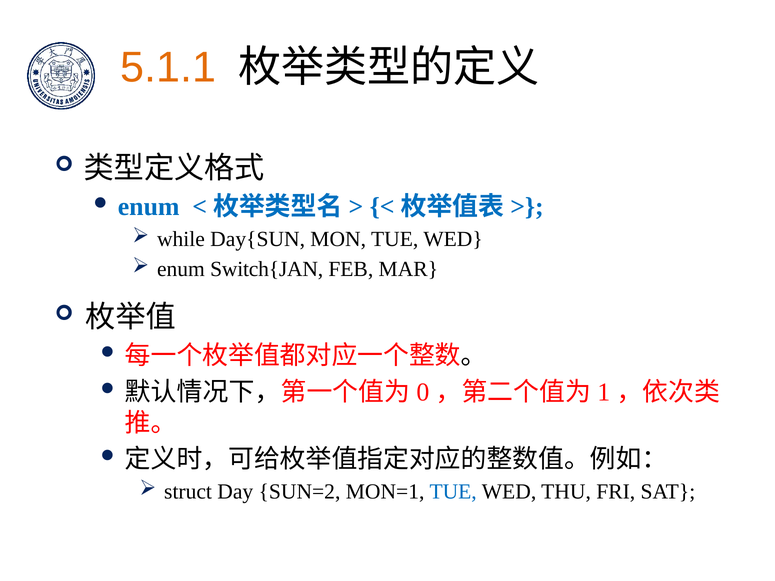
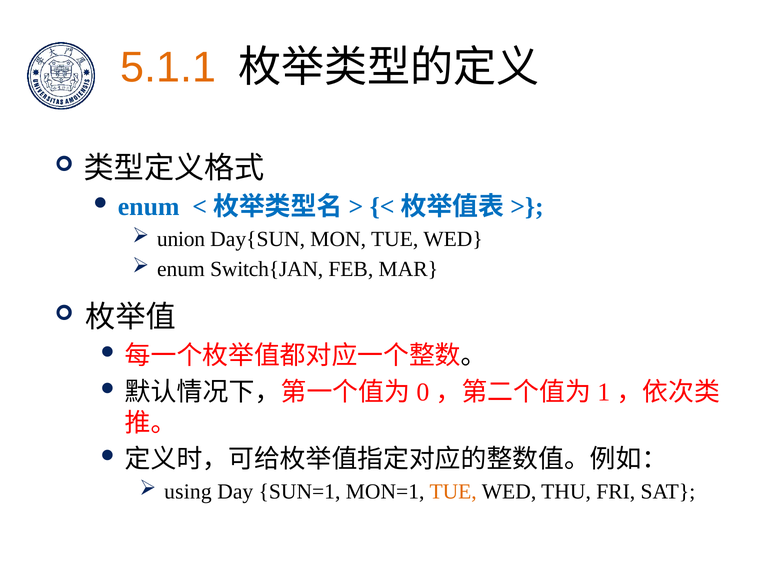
while: while -> union
struct: struct -> using
SUN=2: SUN=2 -> SUN=1
TUE at (453, 492) colour: blue -> orange
